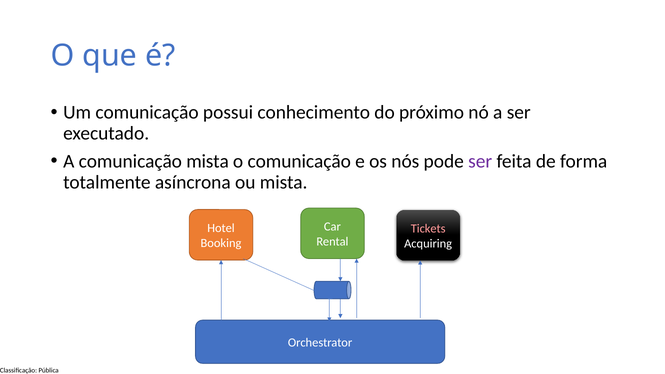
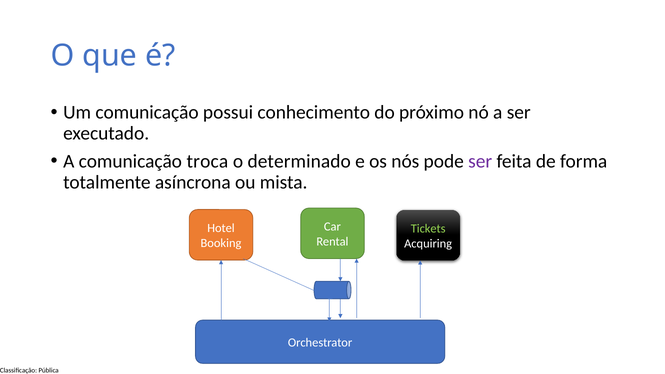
comunicação mista: mista -> troca
o comunicação: comunicação -> determinado
Tickets colour: pink -> light green
